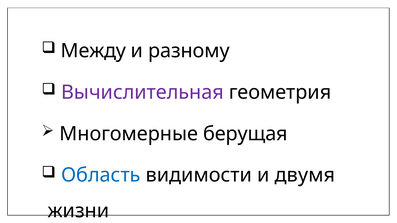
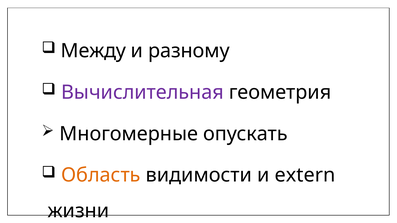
берущая: берущая -> опускать
Область colour: blue -> orange
двумя: двумя -> extern
